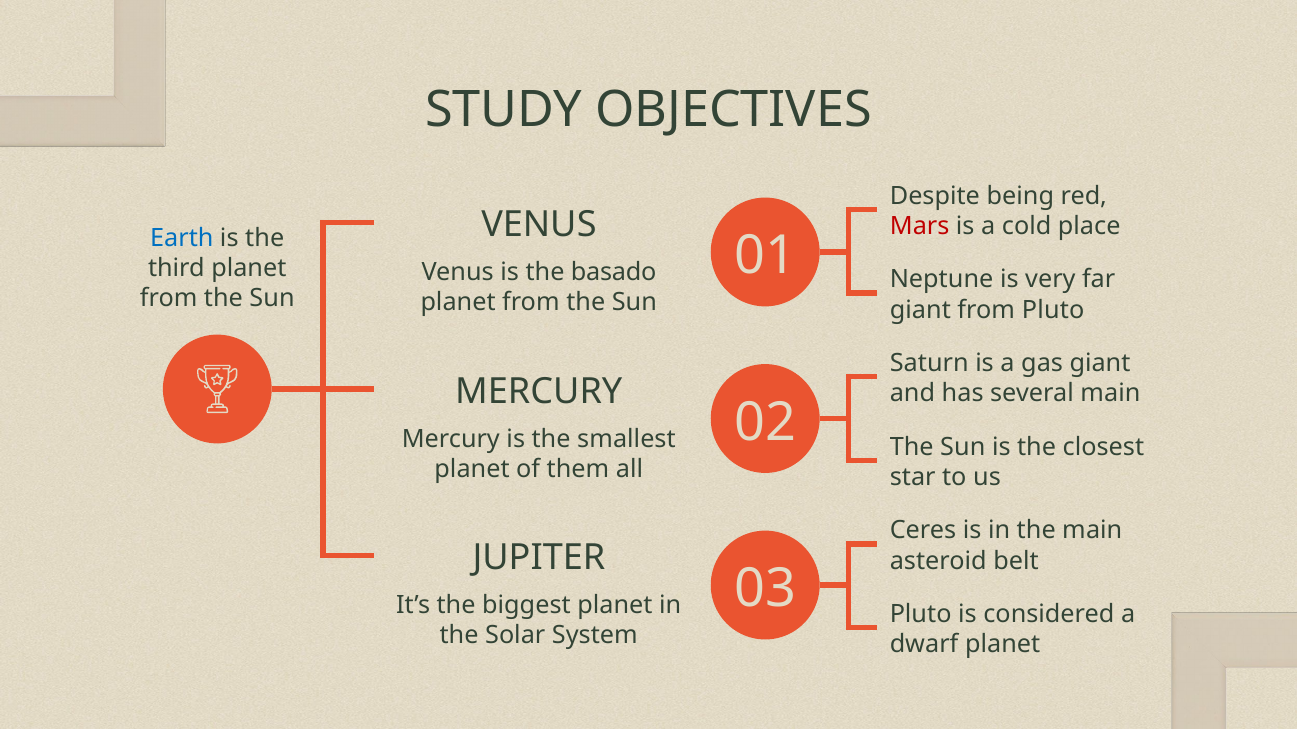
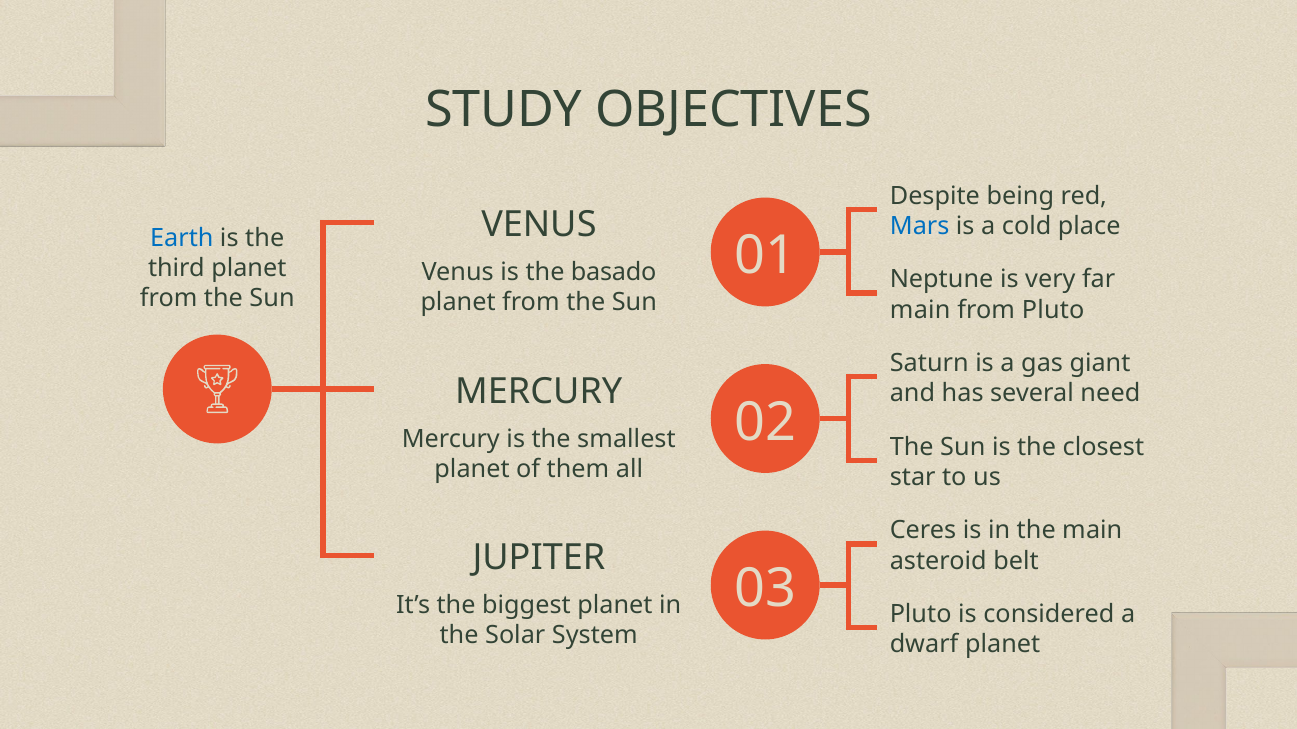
Mars colour: red -> blue
giant at (920, 310): giant -> main
several main: main -> need
